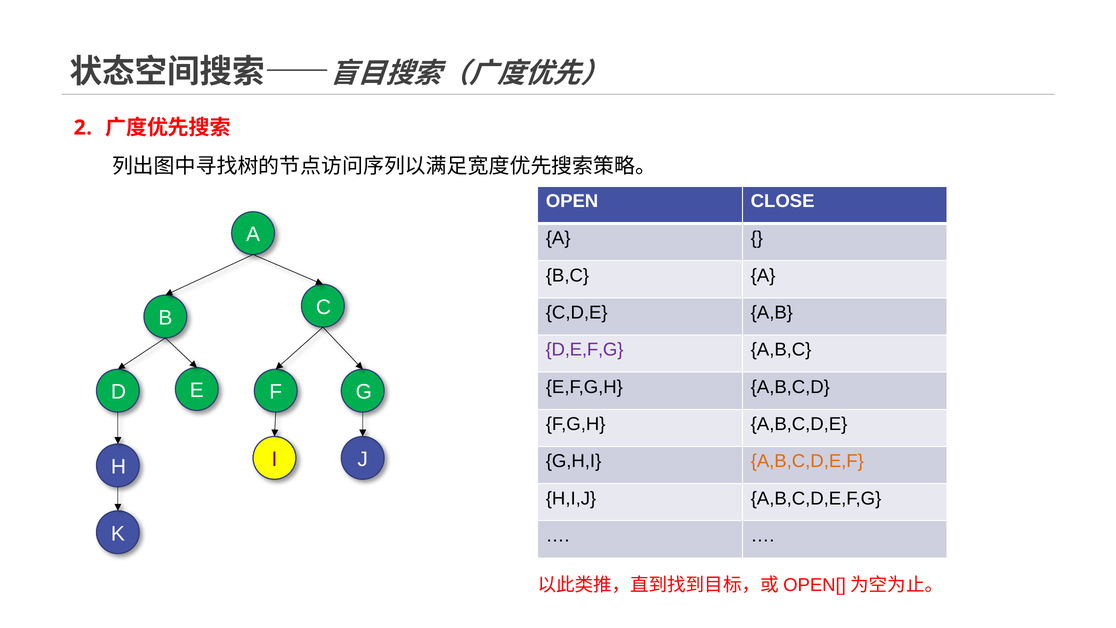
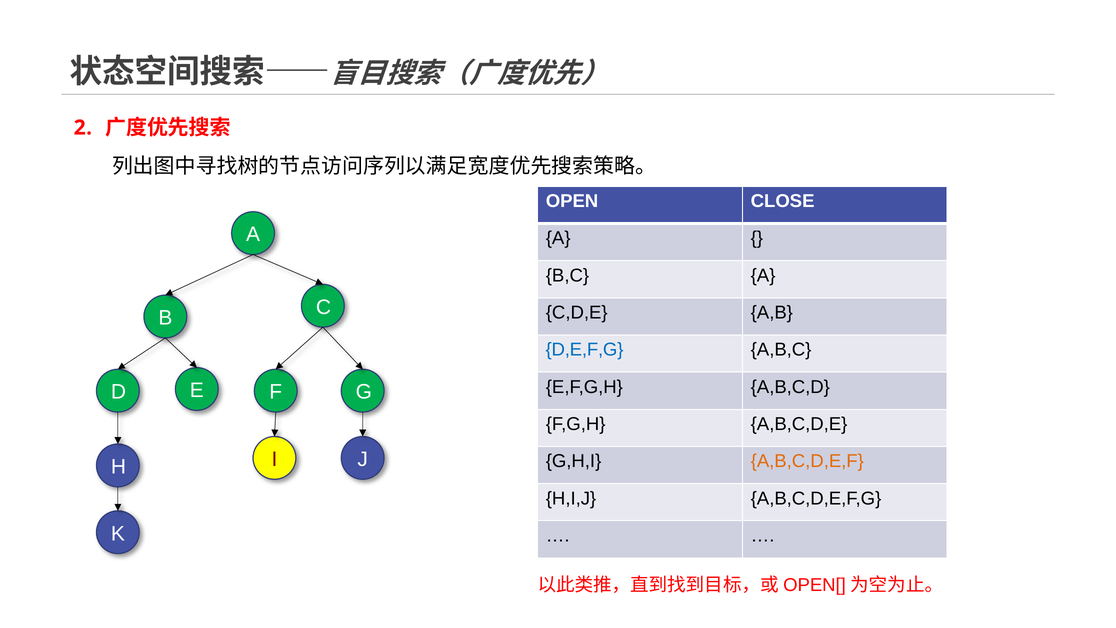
D,E,F,G colour: purple -> blue
